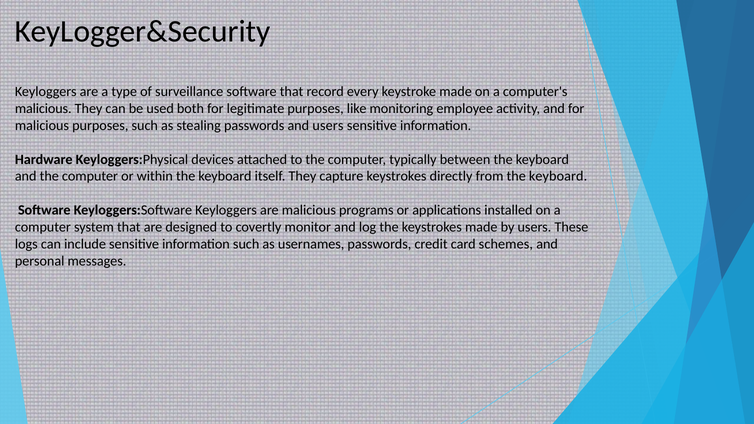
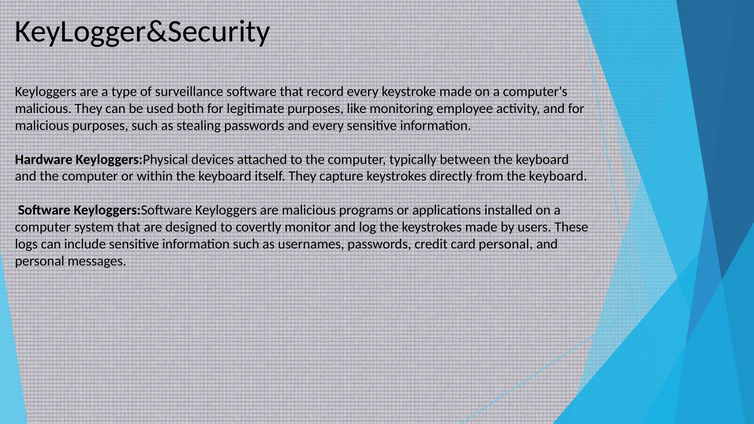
and users: users -> every
card schemes: schemes -> personal
